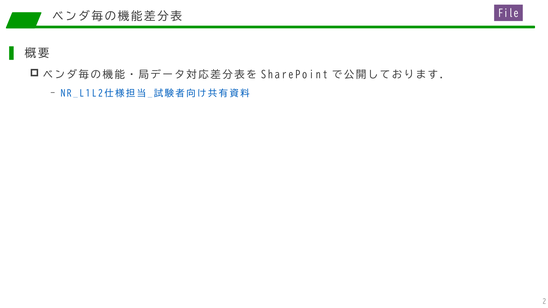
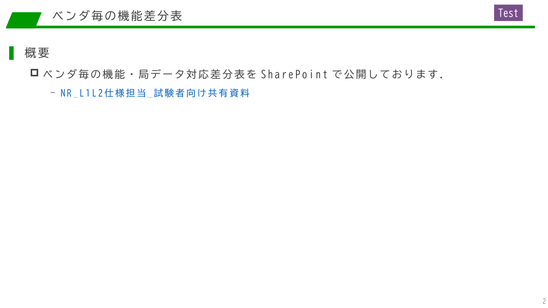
File: File -> Test
